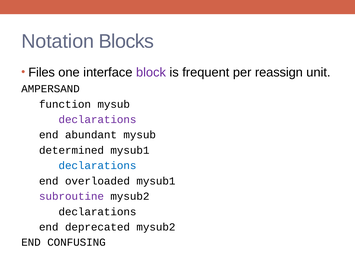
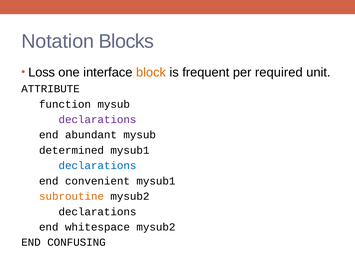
Files: Files -> Loss
block colour: purple -> orange
reassign: reassign -> required
AMPERSAND: AMPERSAND -> ATTRIBUTE
overloaded: overloaded -> convenient
subroutine colour: purple -> orange
deprecated: deprecated -> whitespace
